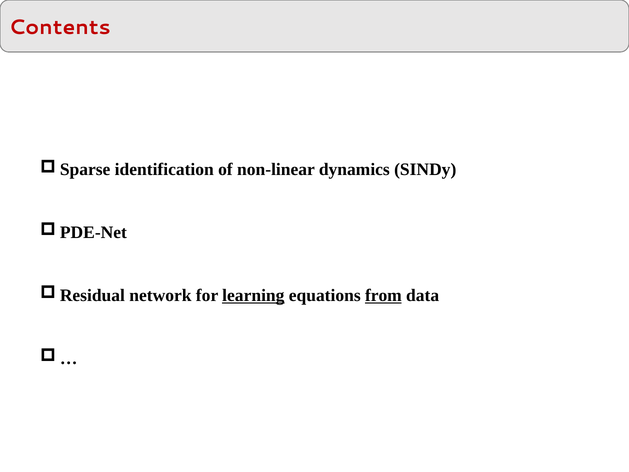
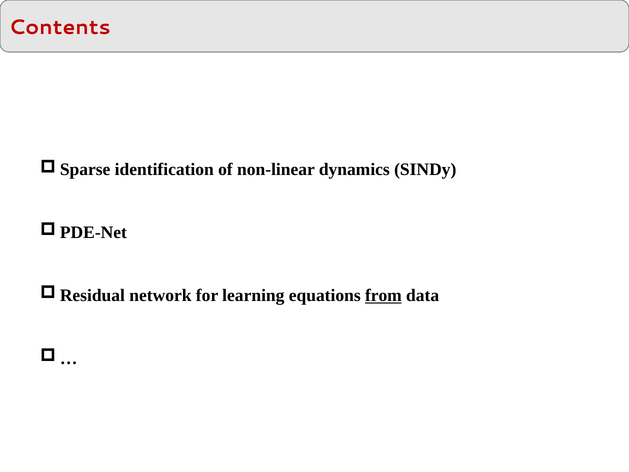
learning underline: present -> none
